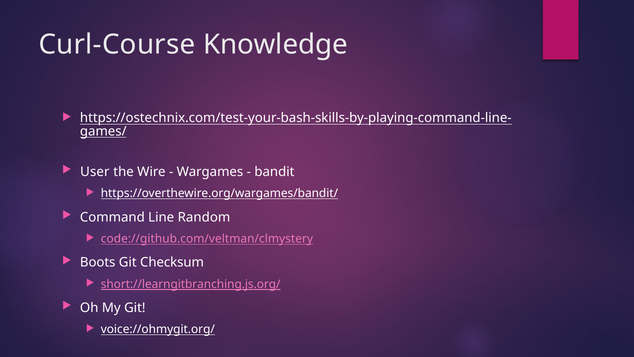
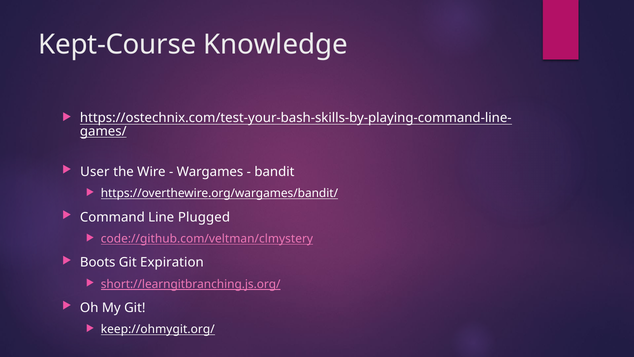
Curl-Course: Curl-Course -> Kept-Course
Random: Random -> Plugged
Checksum: Checksum -> Expiration
voice://ohmygit.org/: voice://ohmygit.org/ -> keep://ohmygit.org/
